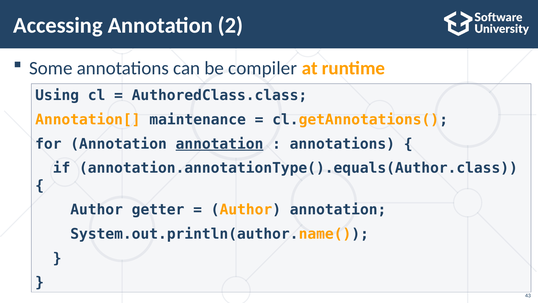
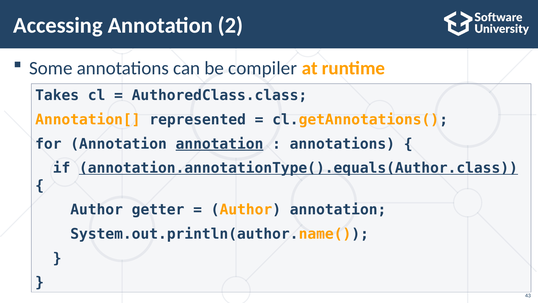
Using: Using -> Takes
maintenance: maintenance -> represented
annotation.annotationType().equals(Author.class underline: none -> present
